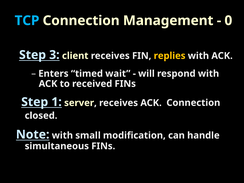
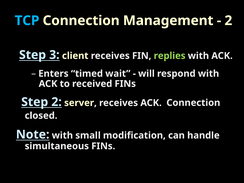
0 at (228, 21): 0 -> 2
replies colour: yellow -> light green
Step 1: 1 -> 2
